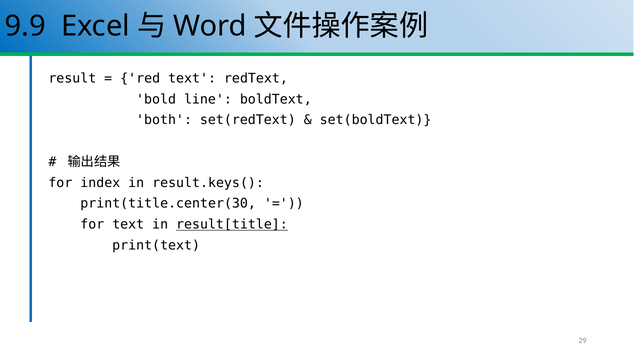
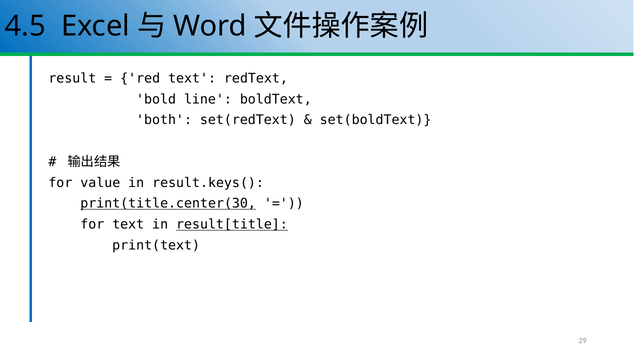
9.9: 9.9 -> 4.5
index: index -> value
print(title.center(30 underline: none -> present
